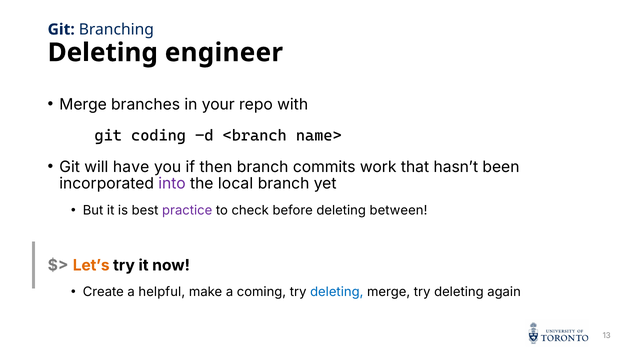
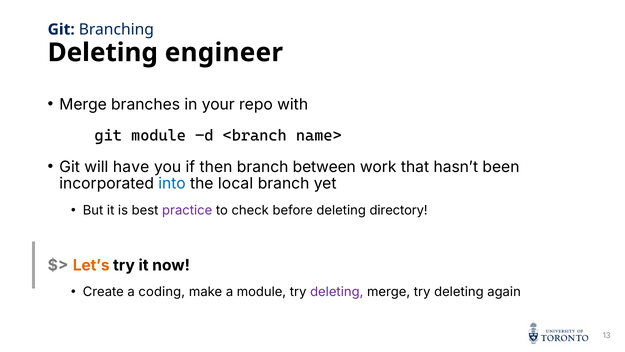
git coding: coding -> module
commits: commits -> between
into colour: purple -> blue
between: between -> directory
helpful: helpful -> coding
a coming: coming -> module
deleting at (337, 291) colour: blue -> purple
